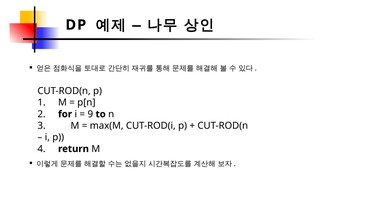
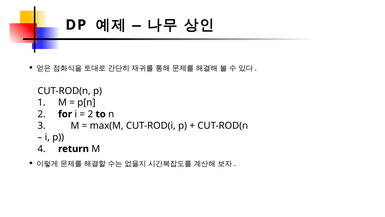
9 at (90, 114): 9 -> 2
